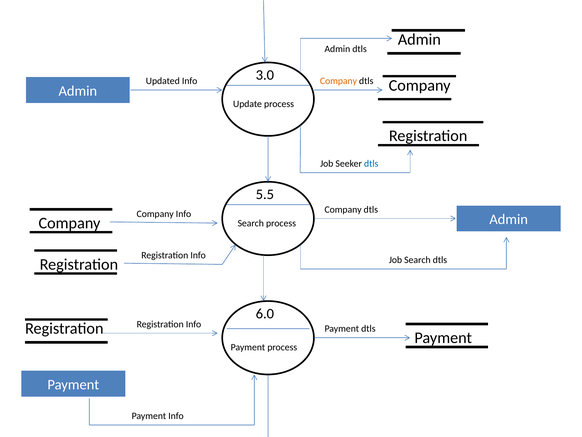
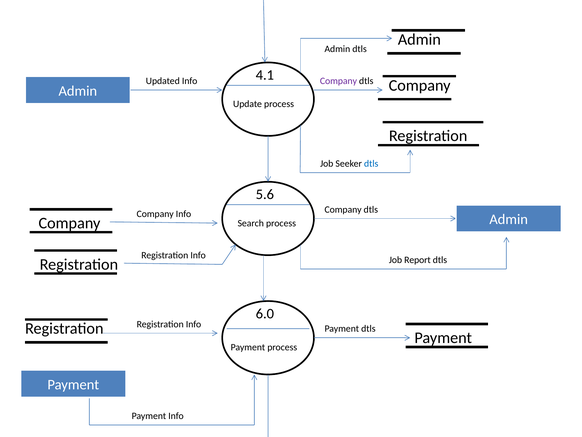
3.0: 3.0 -> 4.1
Company at (338, 81) colour: orange -> purple
5.5: 5.5 -> 5.6
Job Search: Search -> Report
